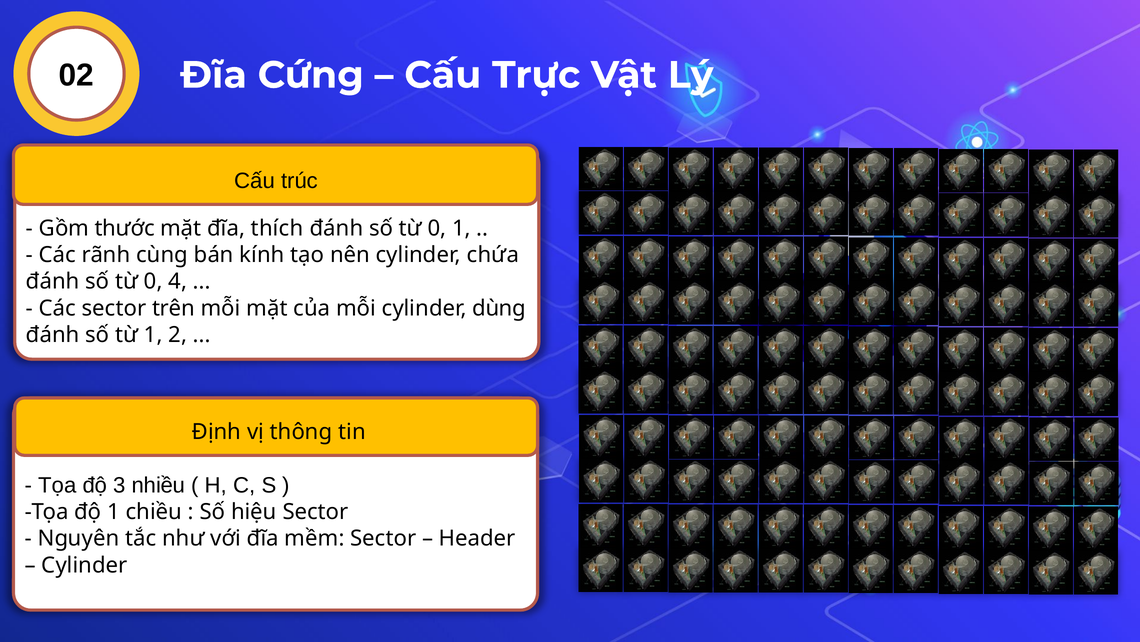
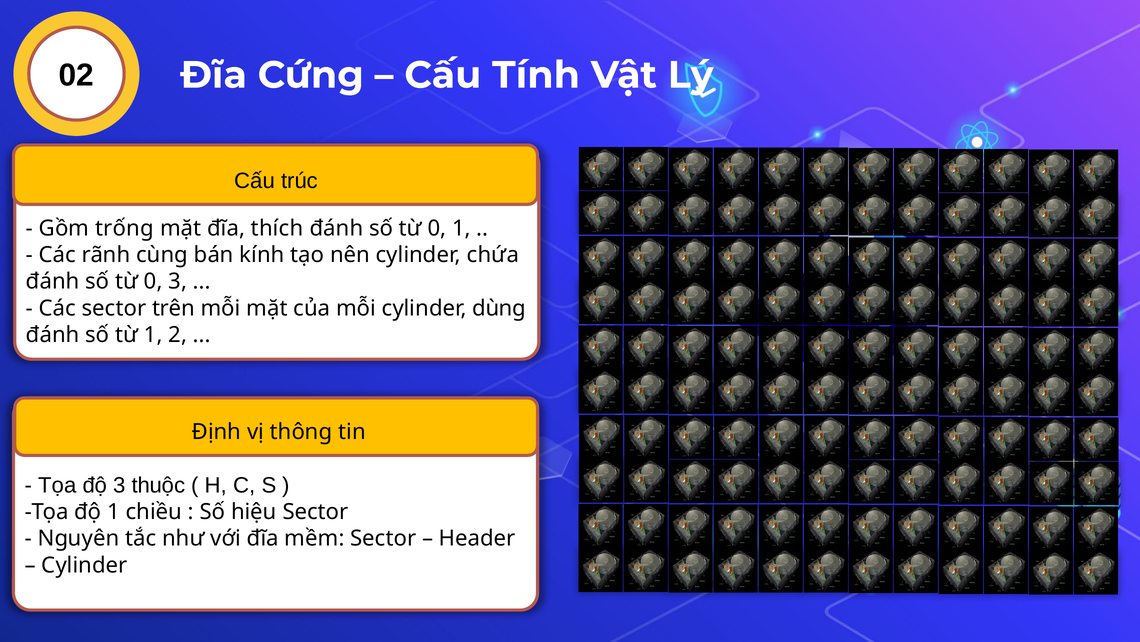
Trực: Trực -> Tính
thước: thước -> trống
0 4: 4 -> 3
nhiều: nhiều -> thuộc
